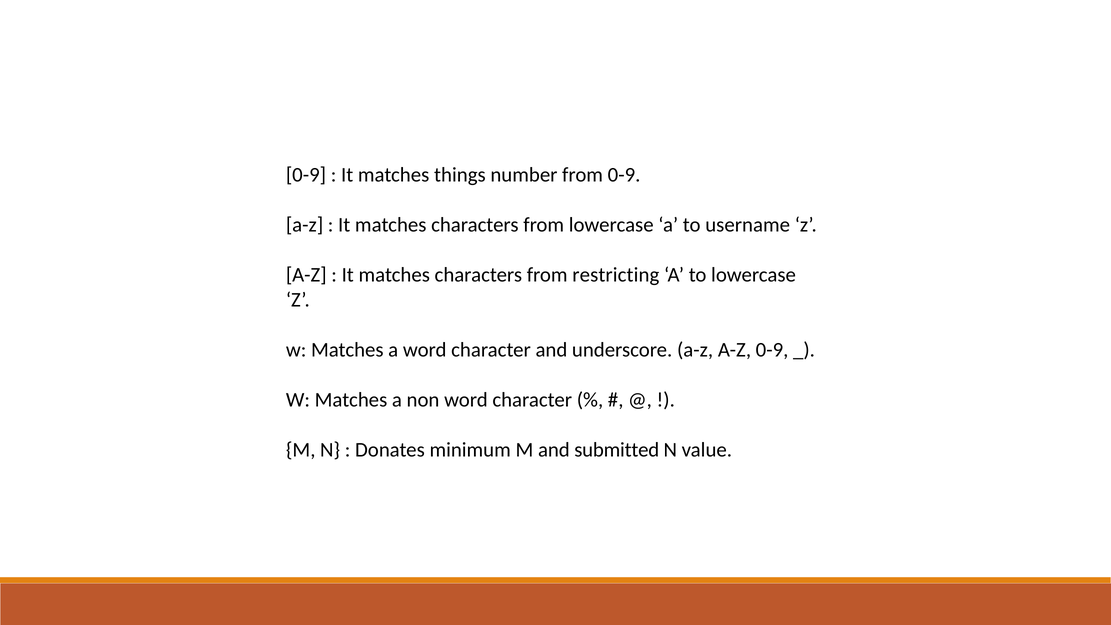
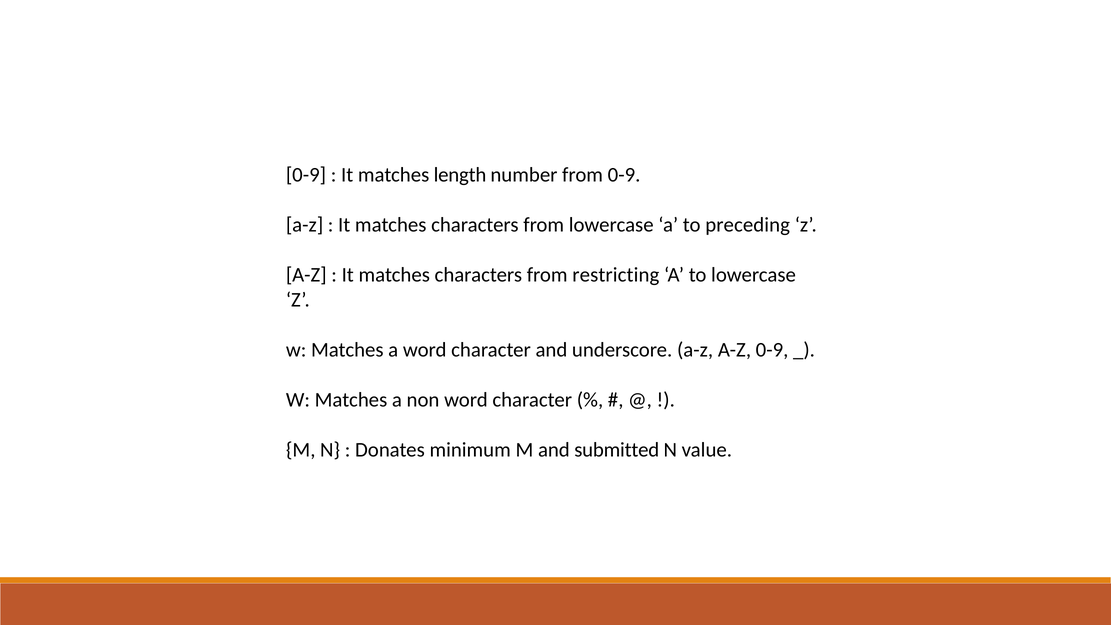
things: things -> length
username: username -> preceding
